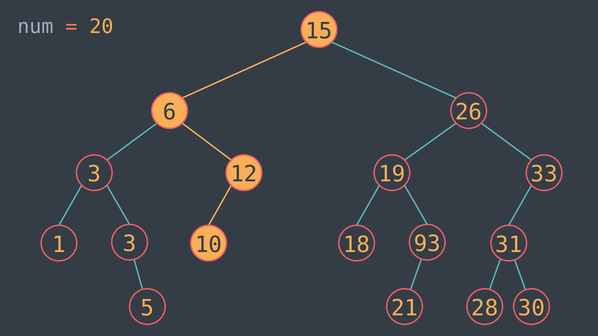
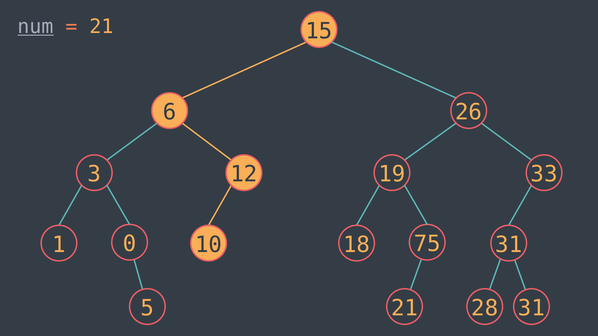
num underline: none -> present
20 at (101, 27): 20 -> 21
1 3: 3 -> 0
93: 93 -> 75
21 30: 30 -> 31
